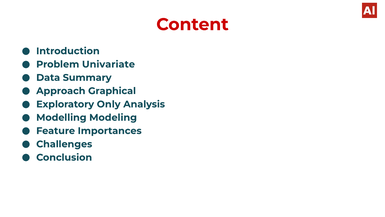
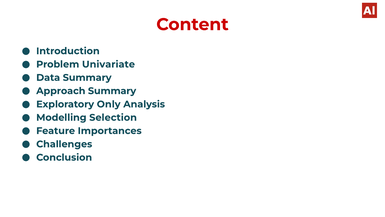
Approach Graphical: Graphical -> Summary
Modeling: Modeling -> Selection
